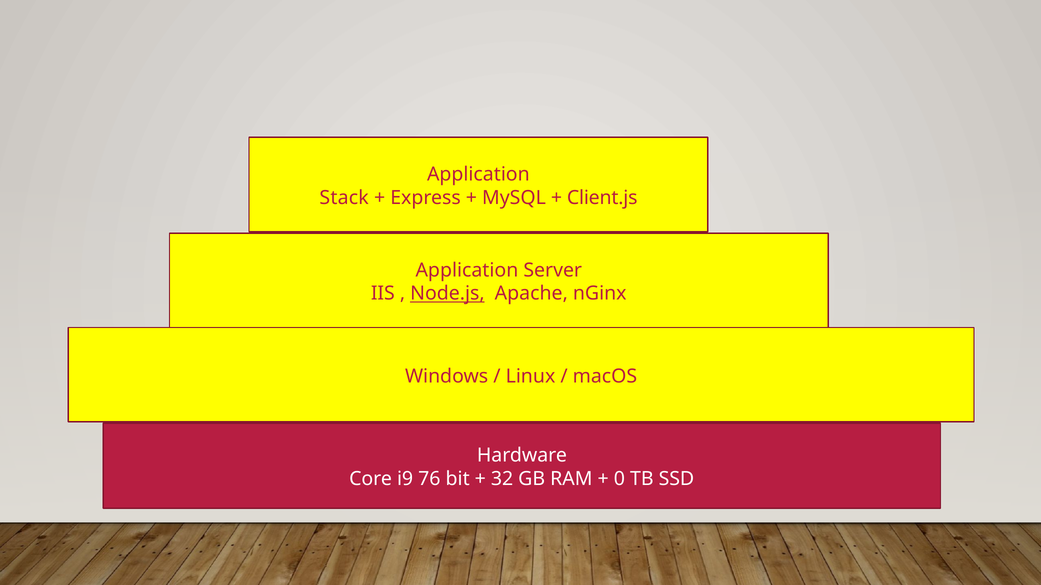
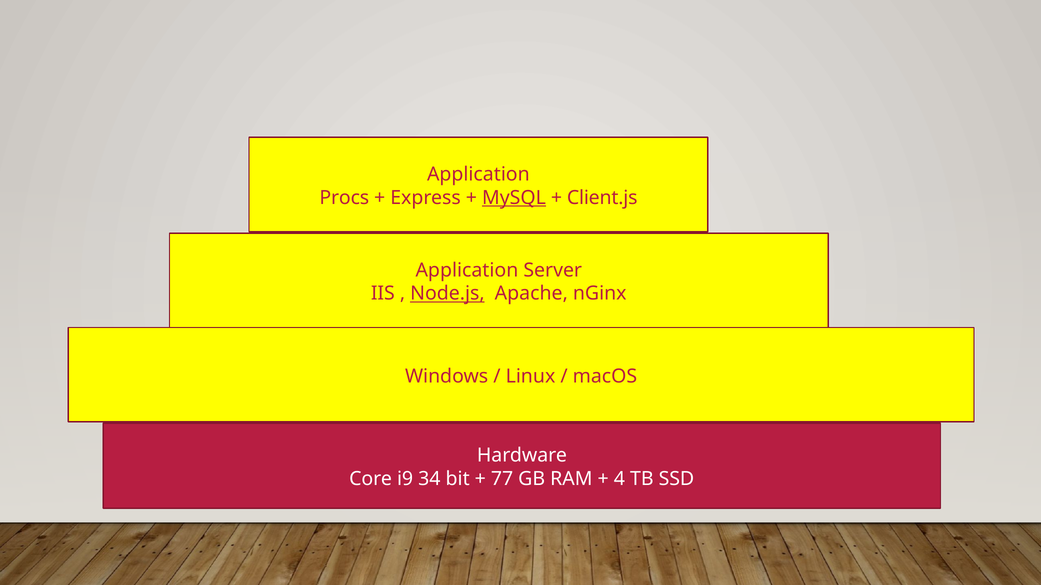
Stack: Stack -> Procs
MySQL underline: none -> present
76: 76 -> 34
32: 32 -> 77
0: 0 -> 4
